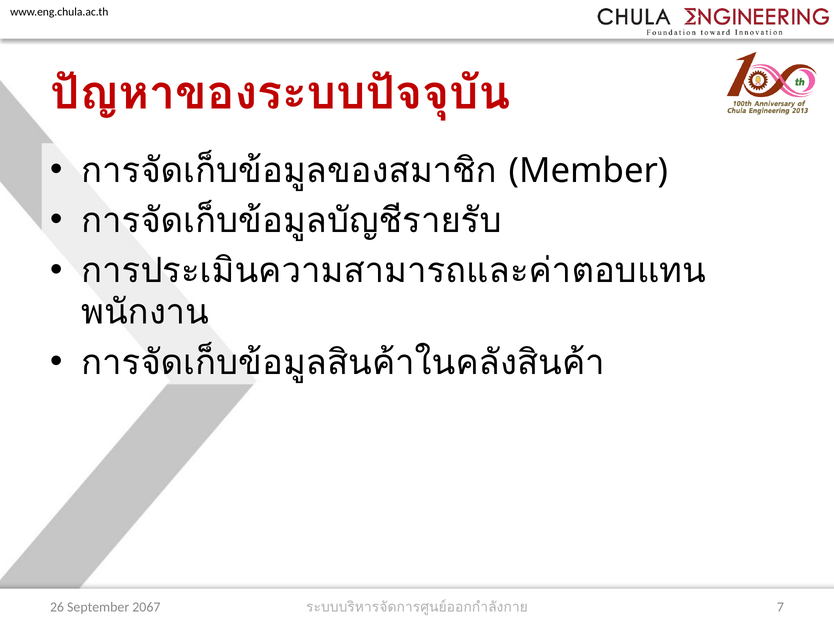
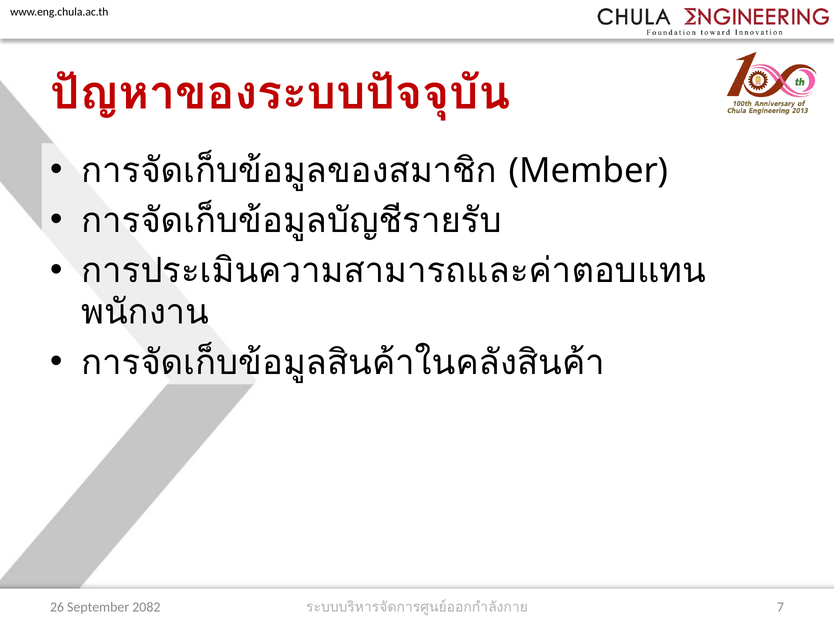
2067: 2067 -> 2082
